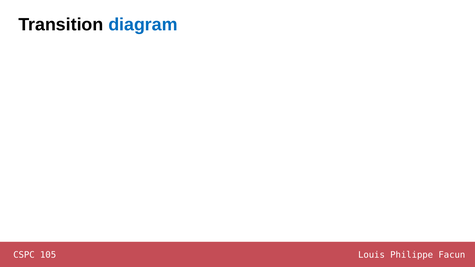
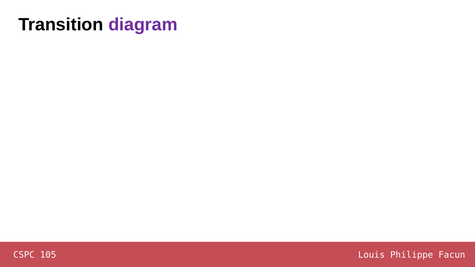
diagram colour: blue -> purple
